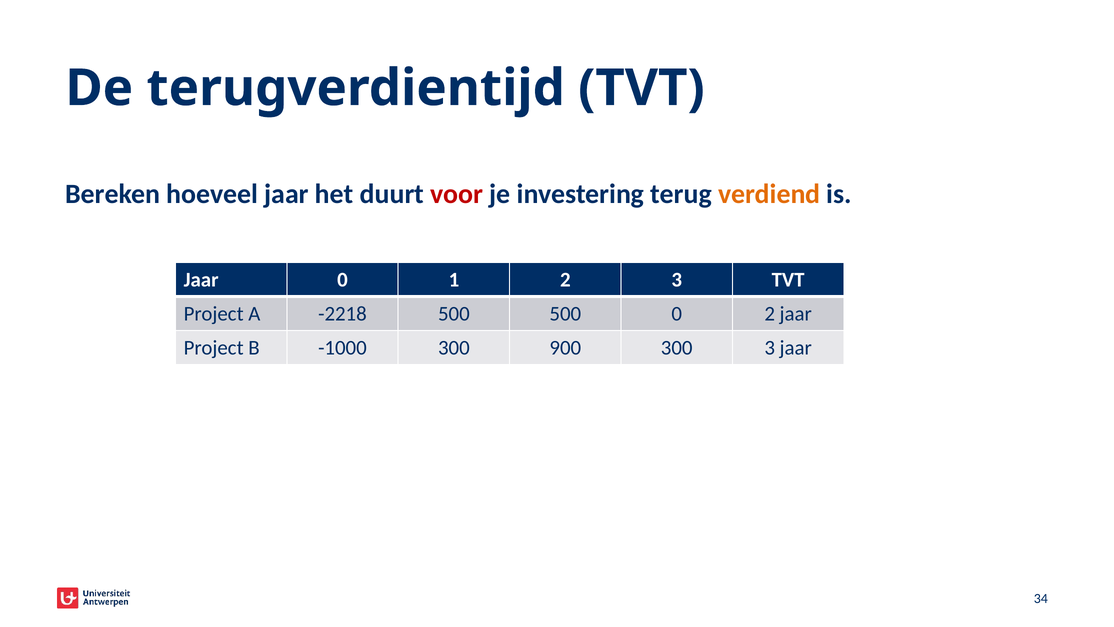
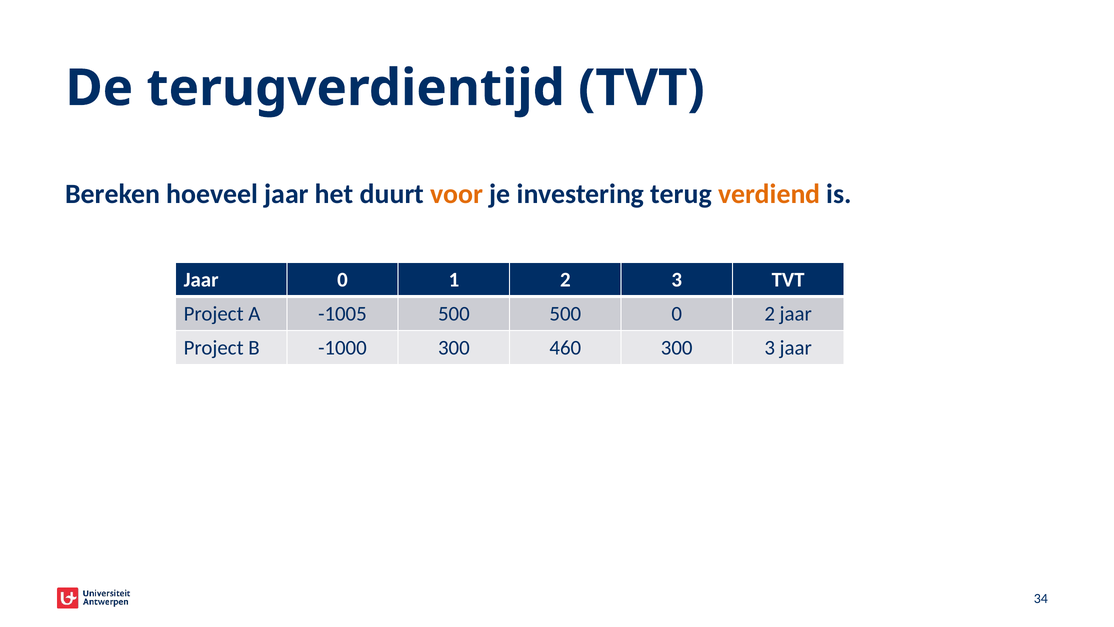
voor colour: red -> orange
-2218: -2218 -> -1005
900: 900 -> 460
